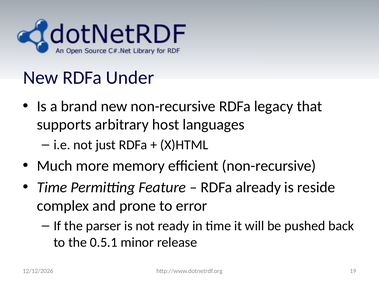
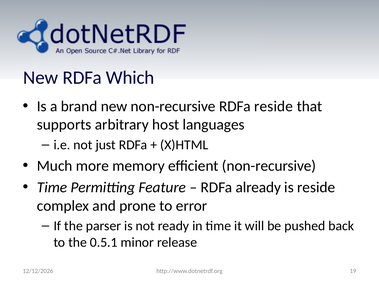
Under: Under -> Which
RDFa legacy: legacy -> reside
